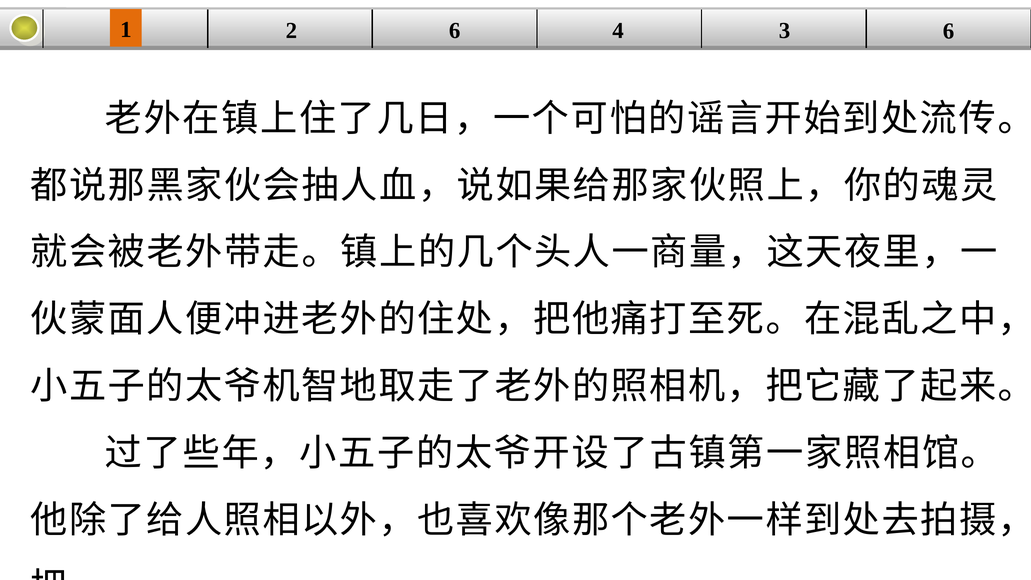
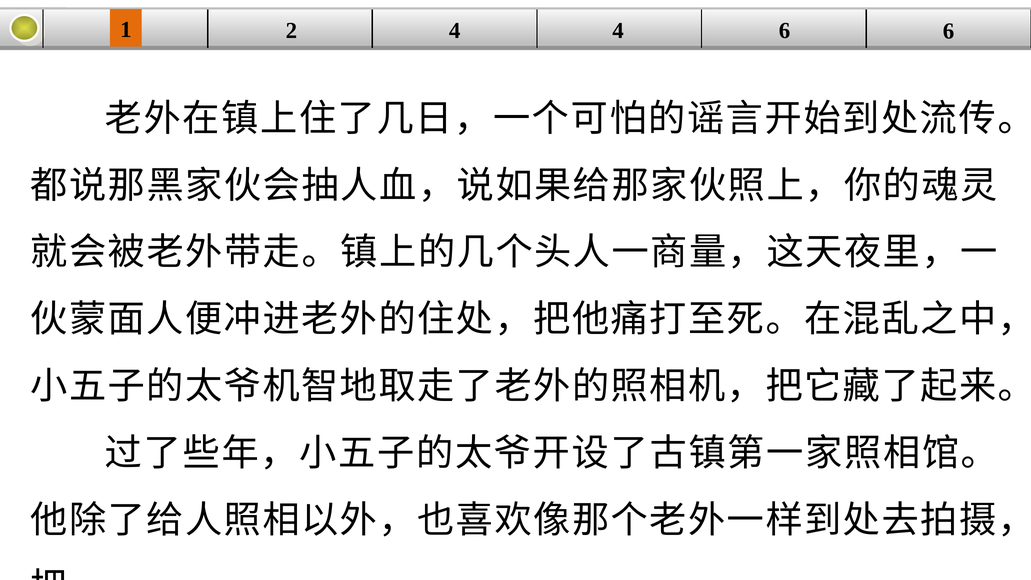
2 6: 6 -> 4
4 3: 3 -> 6
